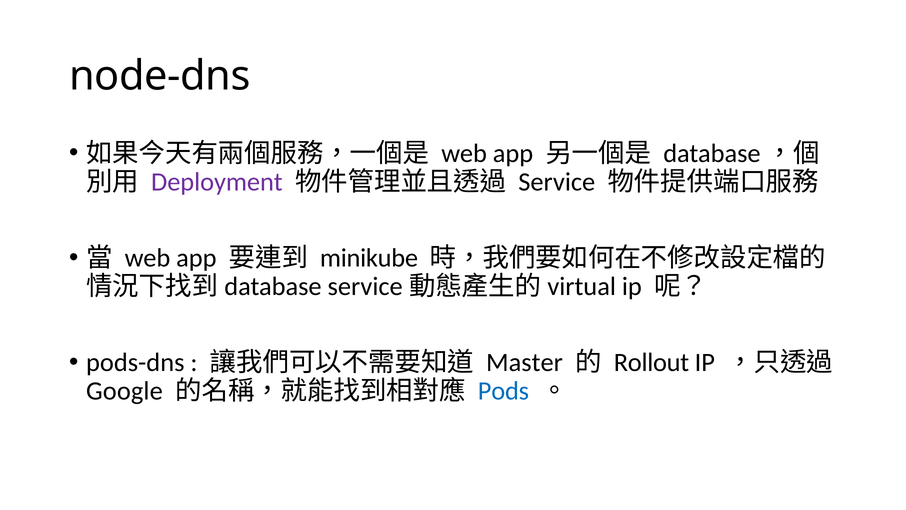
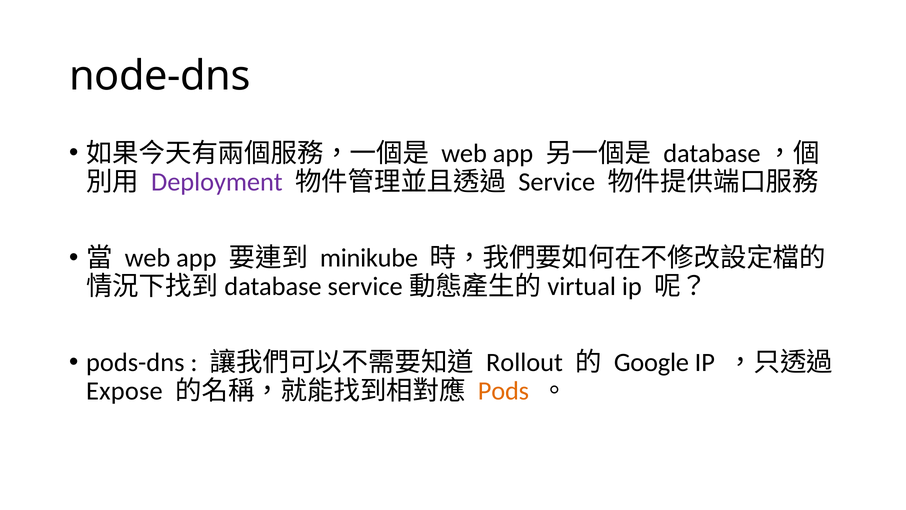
Master: Master -> Rollout
Rollout: Rollout -> Google
Google: Google -> Expose
Pods colour: blue -> orange
